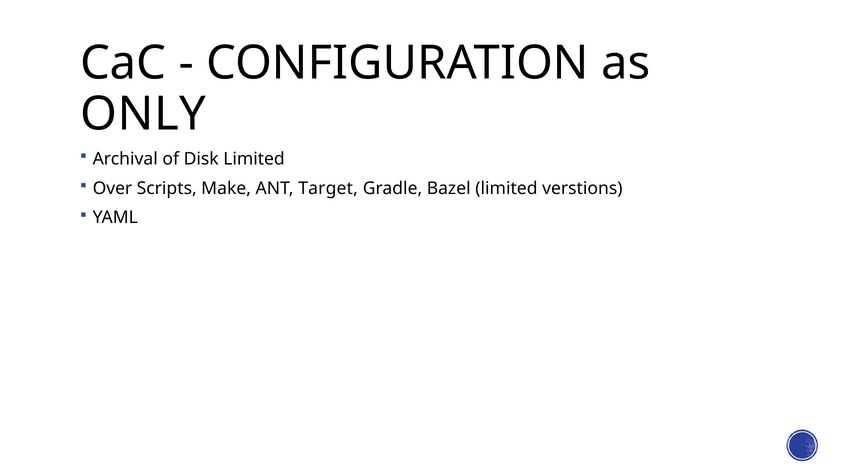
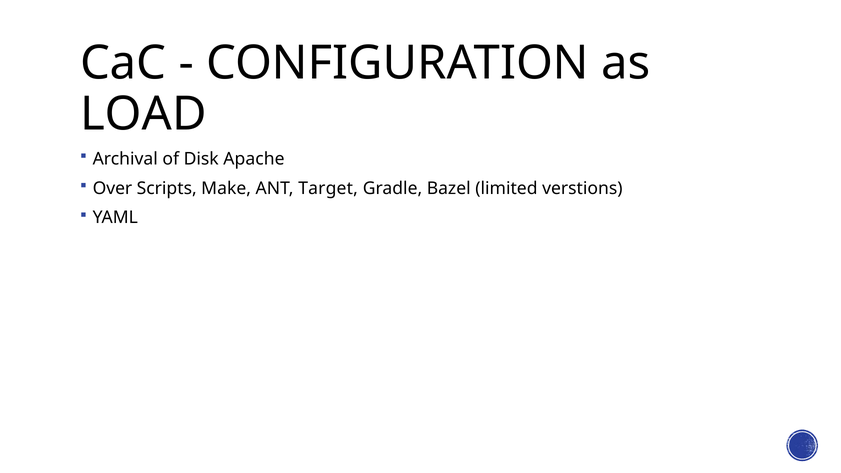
ONLY: ONLY -> LOAD
Disk Limited: Limited -> Apache
